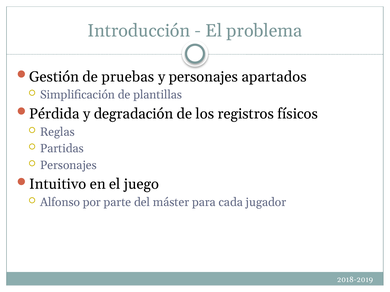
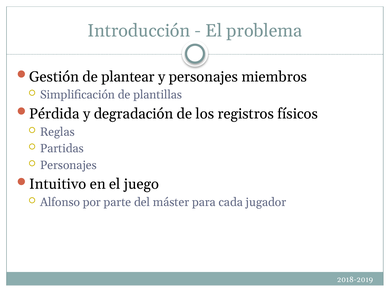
pruebas: pruebas -> plantear
apartados: apartados -> miembros
